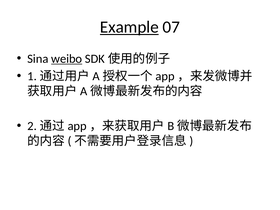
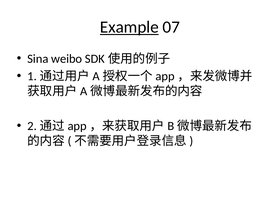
weibo underline: present -> none
